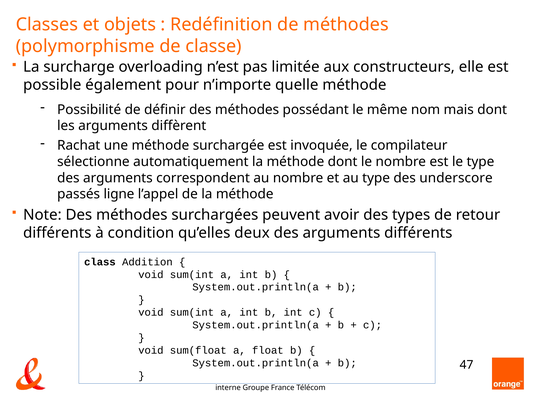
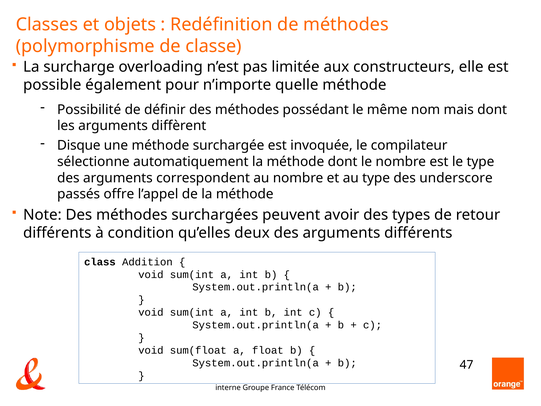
Rachat: Rachat -> Disque
ligne: ligne -> offre
